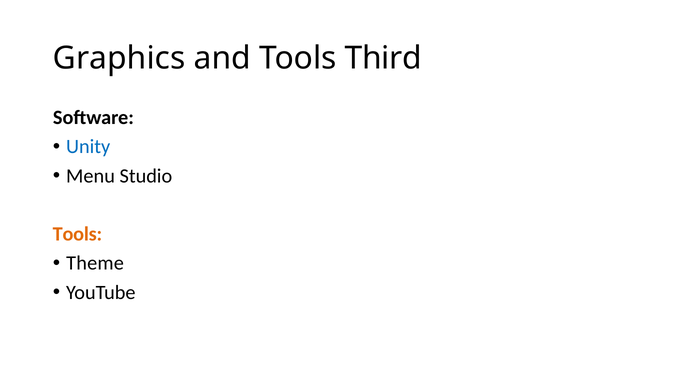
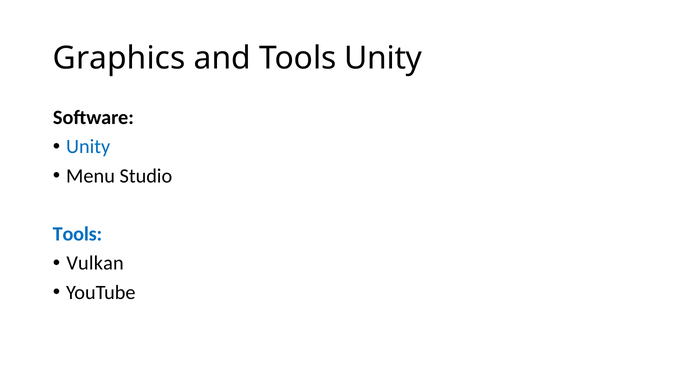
Tools Third: Third -> Unity
Tools at (77, 234) colour: orange -> blue
Theme: Theme -> Vulkan
